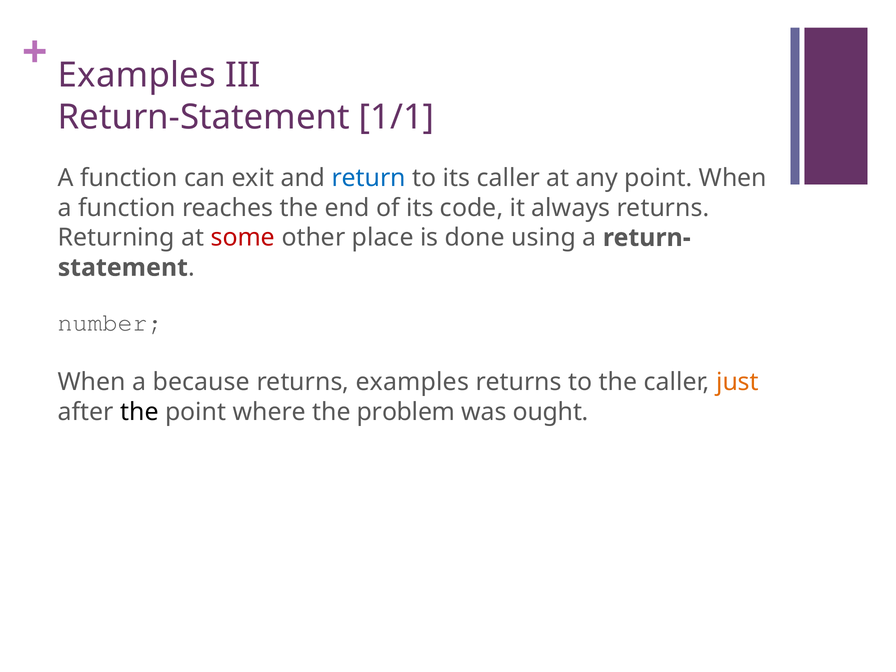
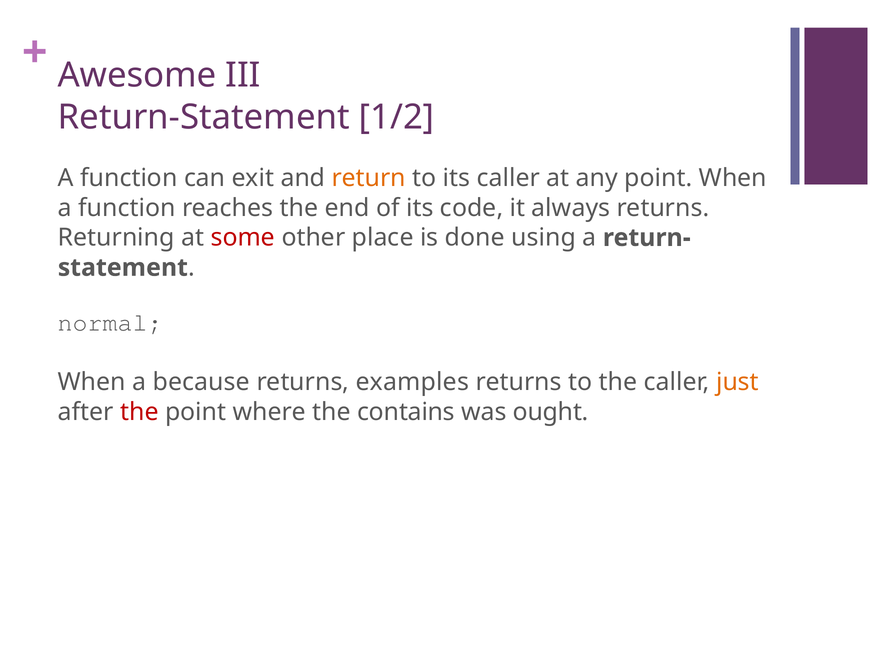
Examples at (137, 75): Examples -> Awesome
1/1: 1/1 -> 1/2
return colour: blue -> orange
number: number -> normal
the at (139, 412) colour: black -> red
problem: problem -> contains
